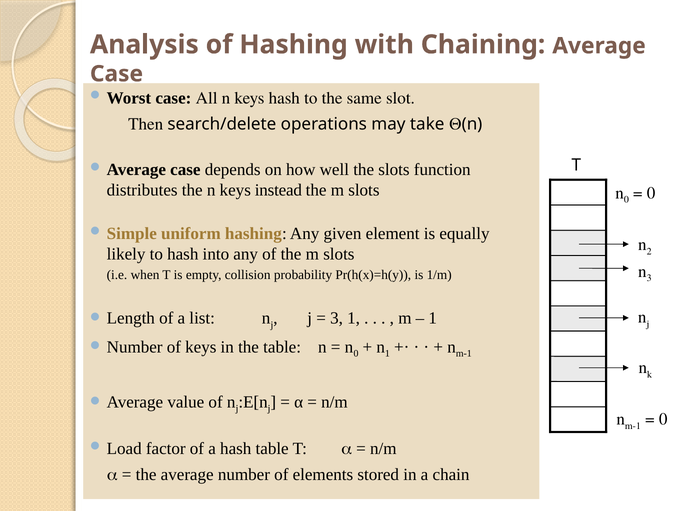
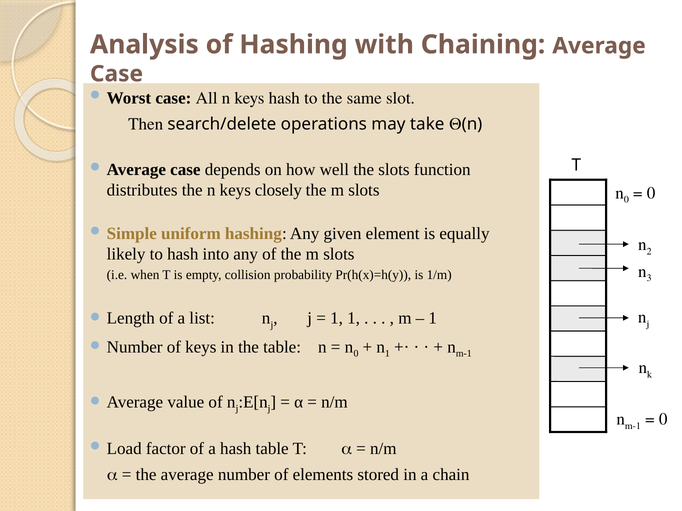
instead: instead -> closely
3 at (337, 318): 3 -> 1
